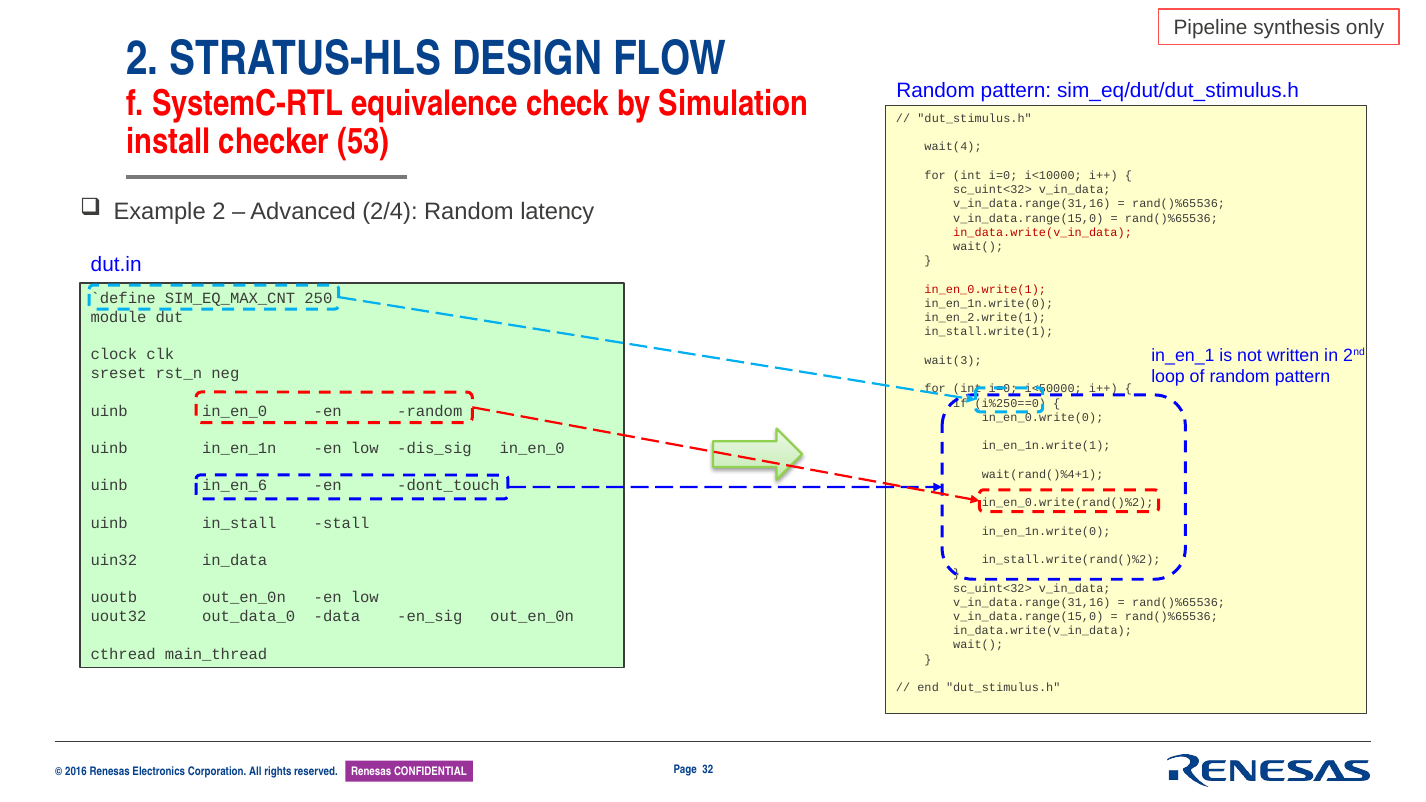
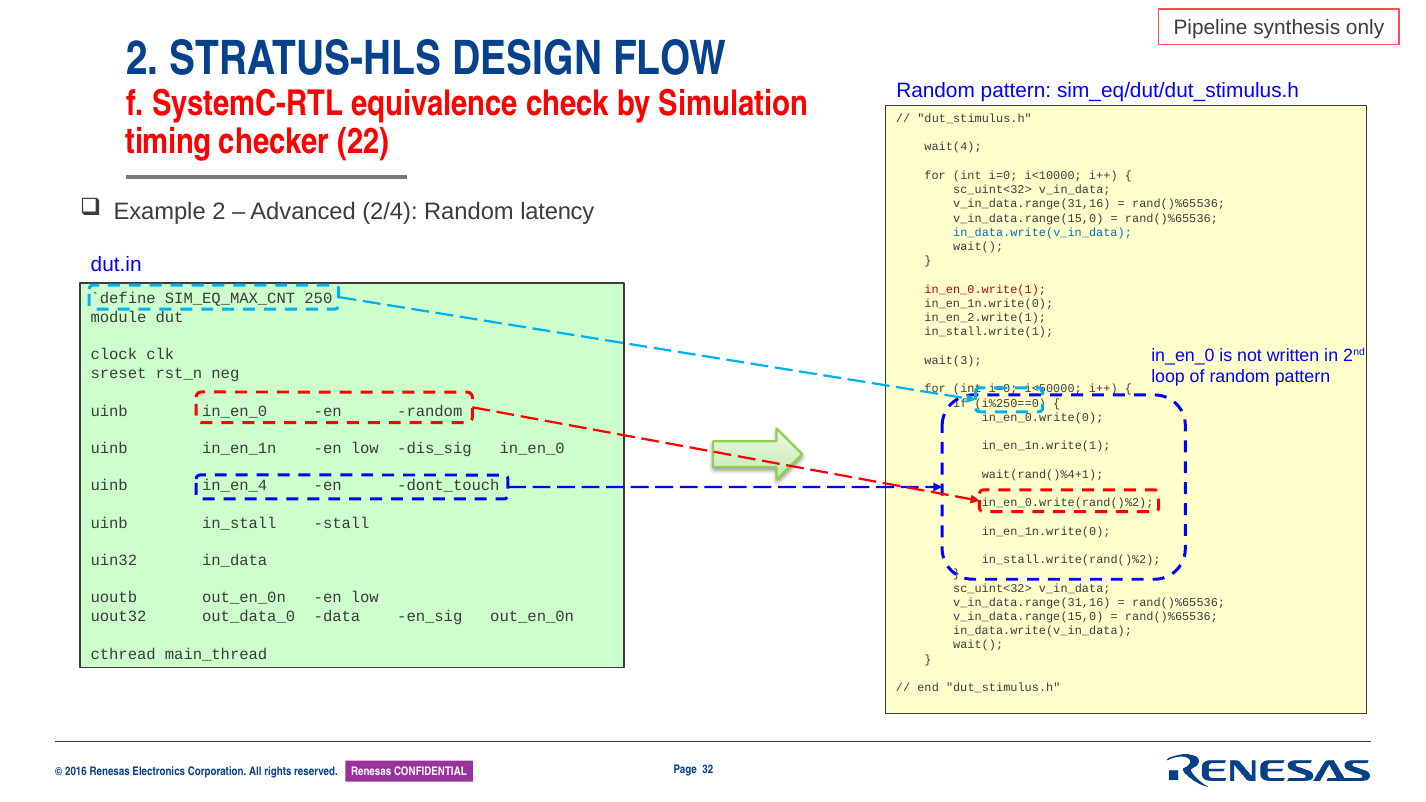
install: install -> timing
53: 53 -> 22
in_data.write(v_in_data at (1043, 232) colour: red -> blue
in_en_1 at (1183, 355): in_en_1 -> in_en_0
in_en_6: in_en_6 -> in_en_4
